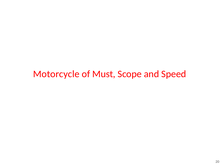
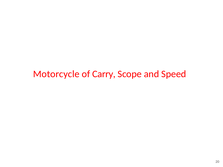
Must: Must -> Carry
